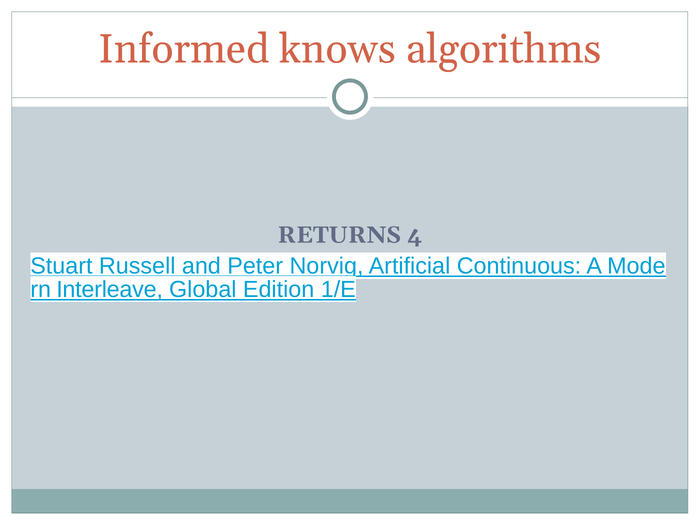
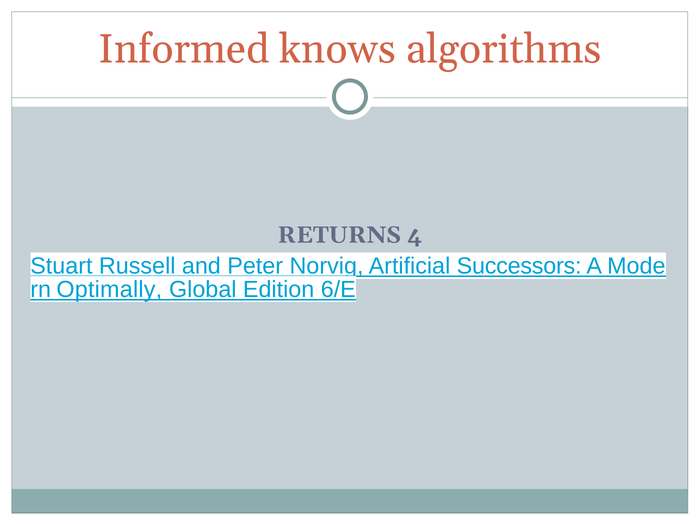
Continuous: Continuous -> Successors
Interleave: Interleave -> Optimally
1/E: 1/E -> 6/E
